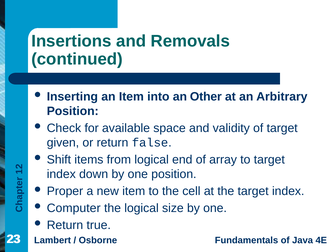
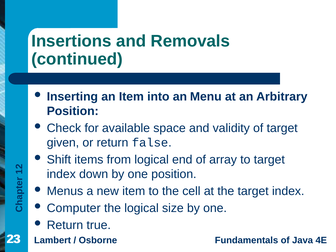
Other: Other -> Menu
Proper: Proper -> Menus
